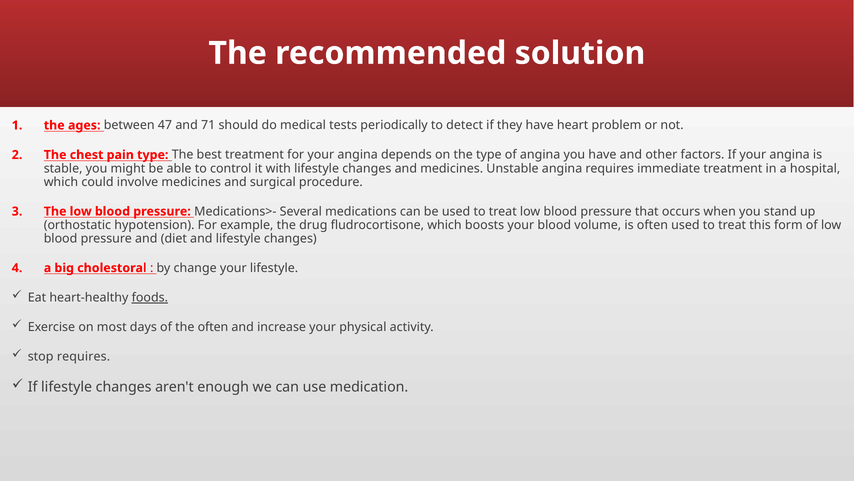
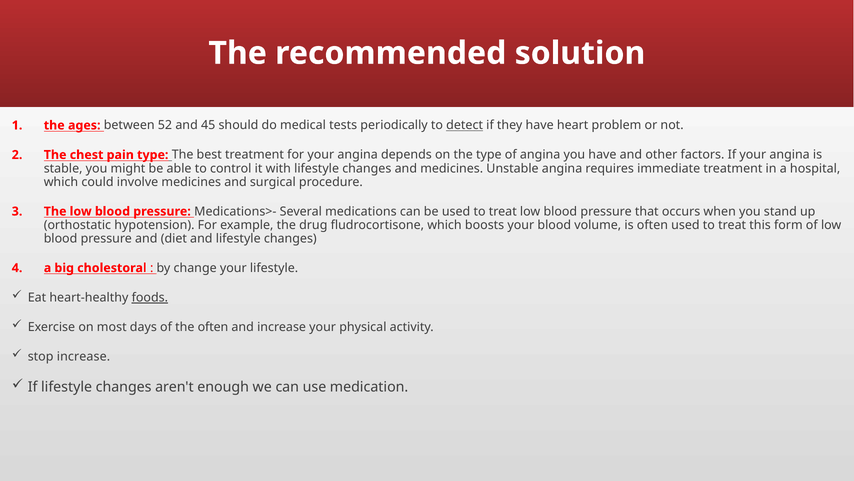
47: 47 -> 52
71: 71 -> 45
detect underline: none -> present
stop requires: requires -> increase
